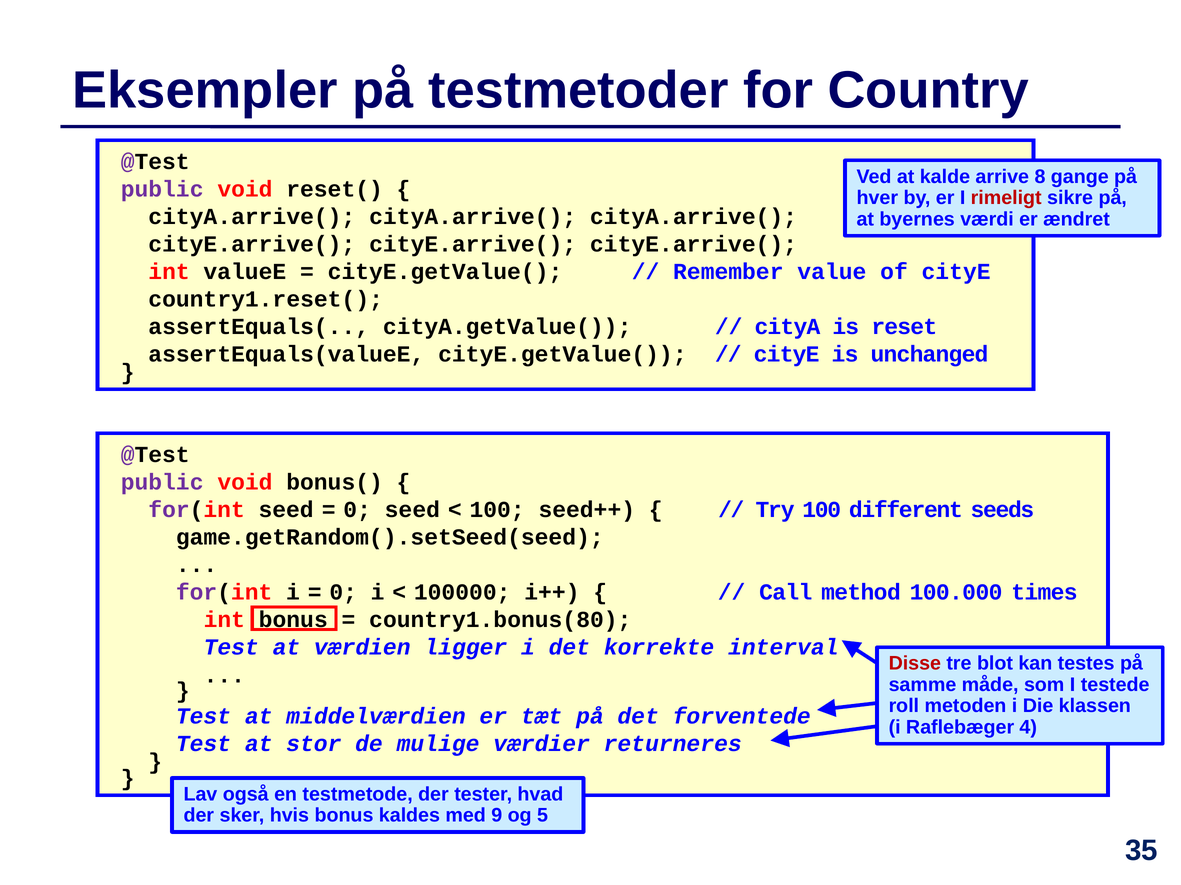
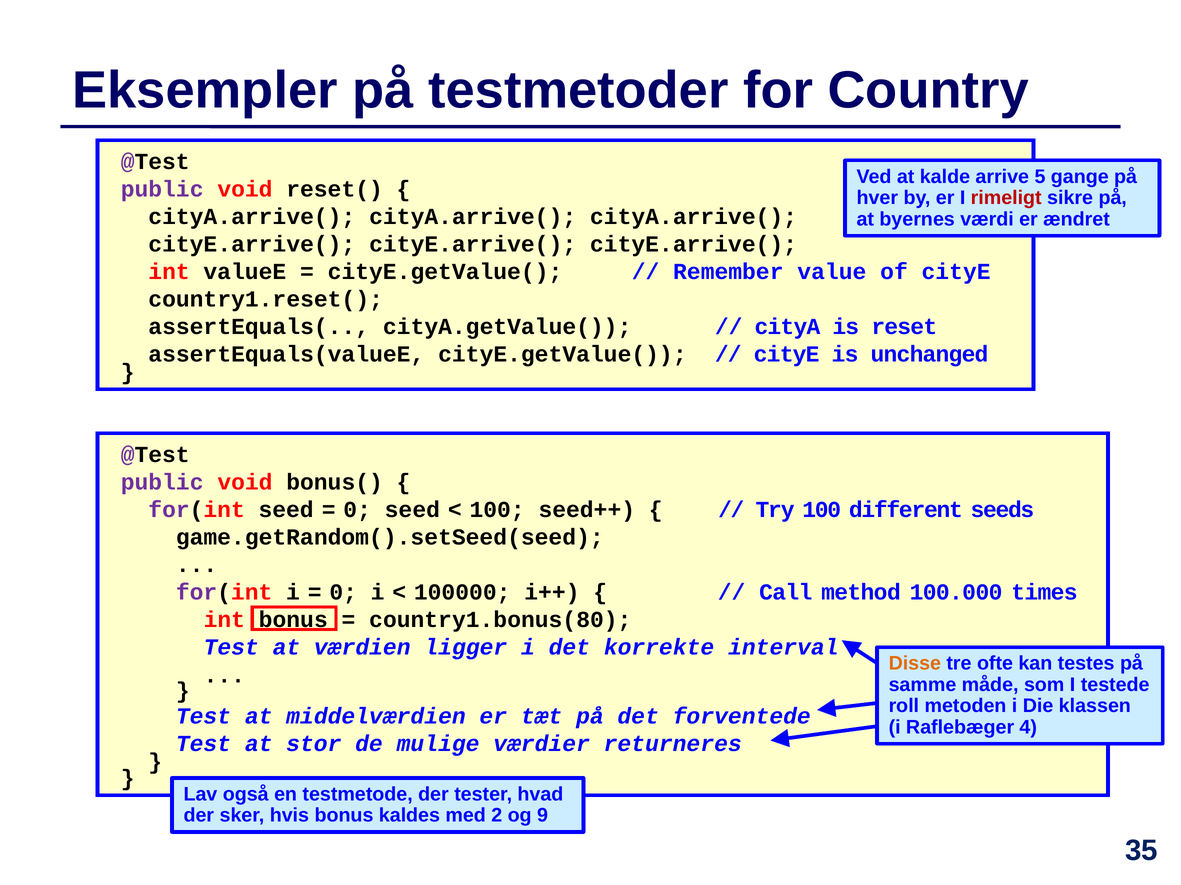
8: 8 -> 5
Disse colour: red -> orange
blot: blot -> ofte
9: 9 -> 2
5: 5 -> 9
